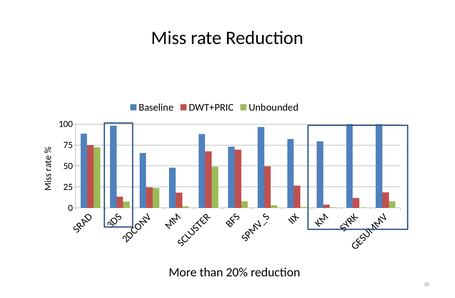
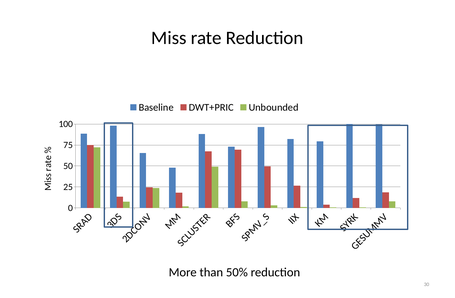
20%: 20% -> 50%
